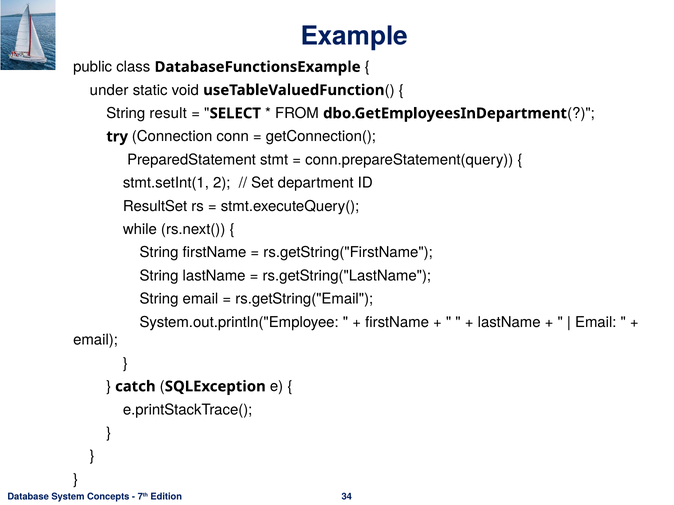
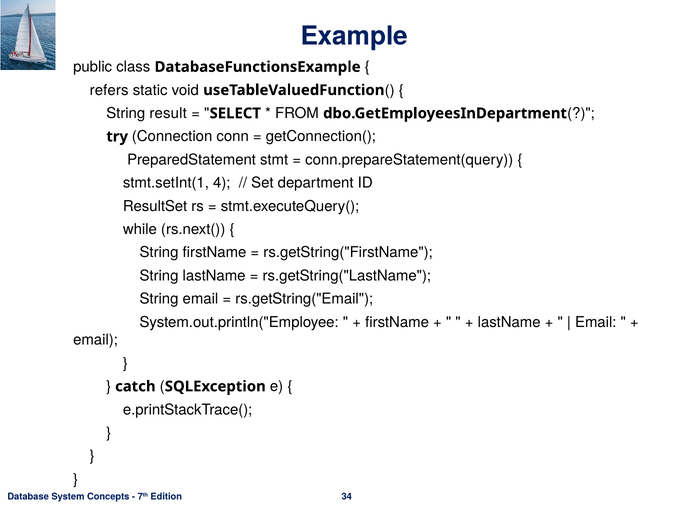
under: under -> refers
2: 2 -> 4
